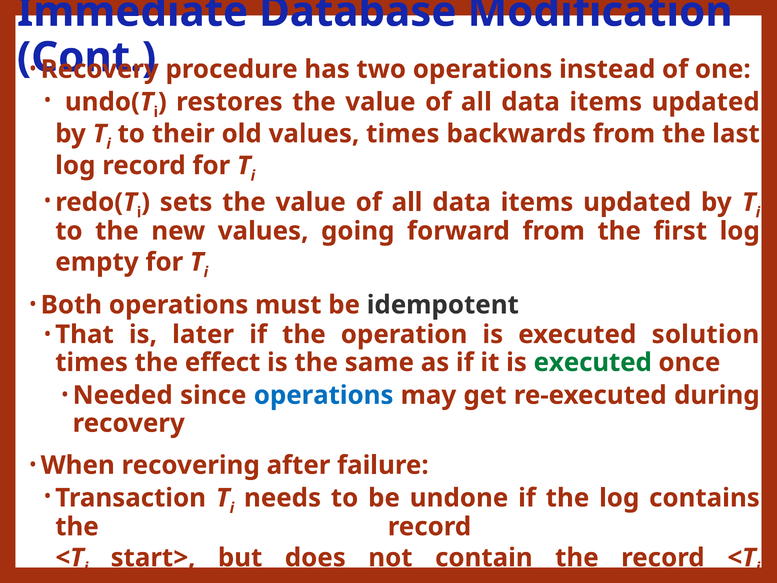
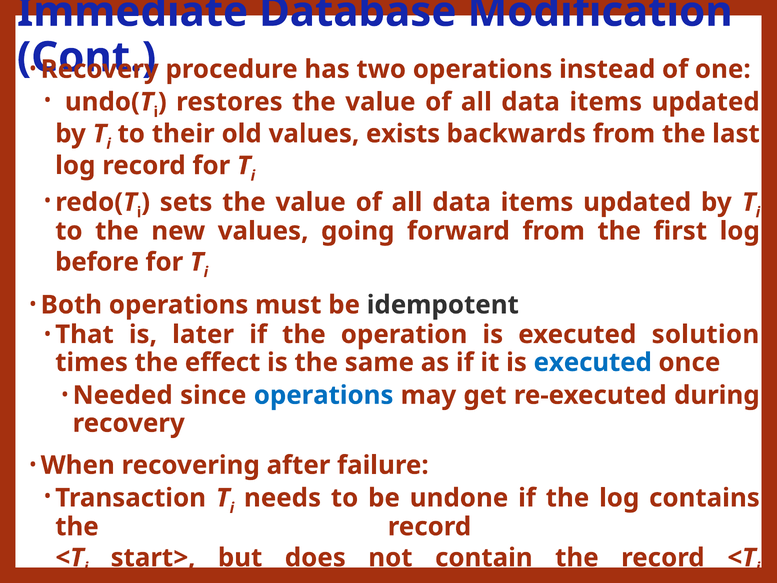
values times: times -> exists
empty: empty -> before
executed at (593, 362) colour: green -> blue
